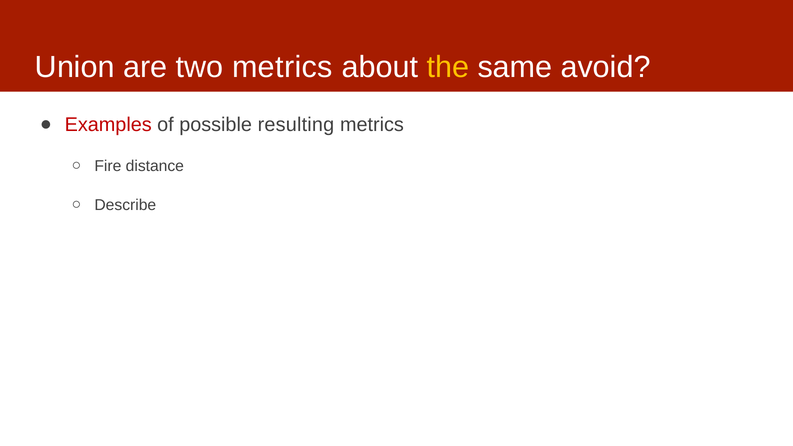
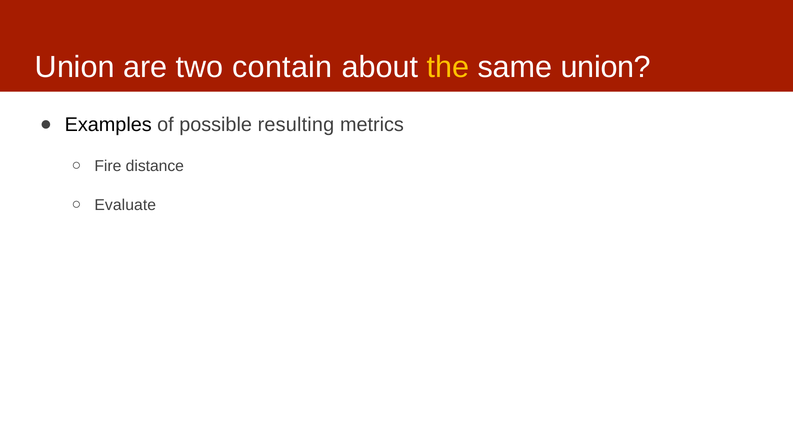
two metrics: metrics -> contain
same avoid: avoid -> union
Examples colour: red -> black
Describe: Describe -> Evaluate
